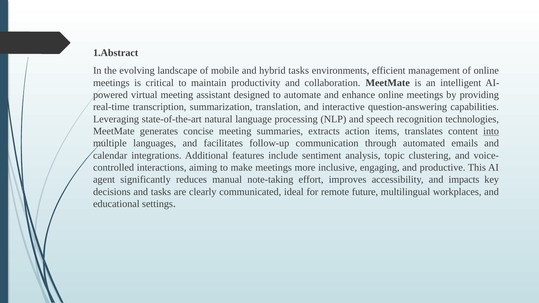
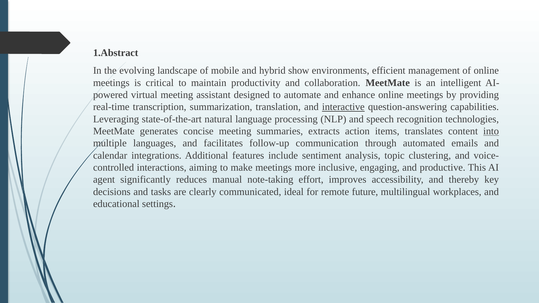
hybrid tasks: tasks -> show
interactive underline: none -> present
impacts: impacts -> thereby
